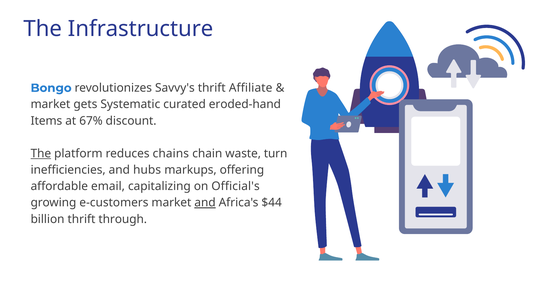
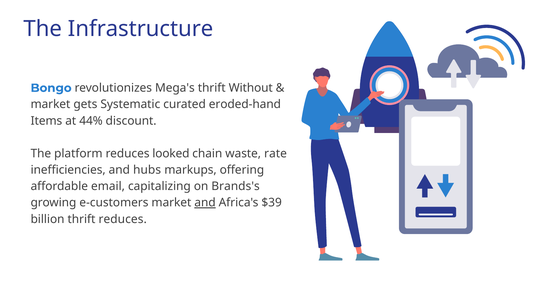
Savvy's: Savvy's -> Mega's
Affiliate: Affiliate -> Without
67%: 67% -> 44%
The at (41, 153) underline: present -> none
chains: chains -> looked
turn: turn -> rate
Official's: Official's -> Brands's
$44: $44 -> $39
thrift through: through -> reduces
